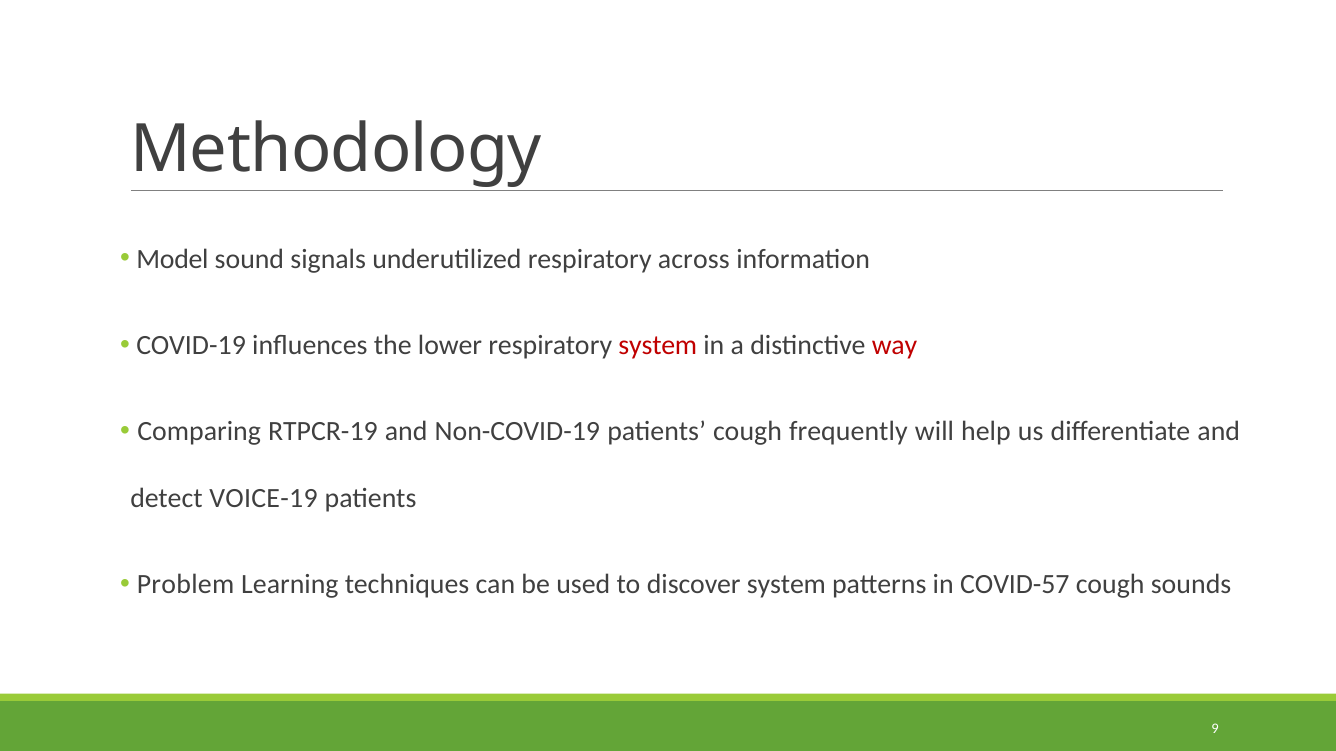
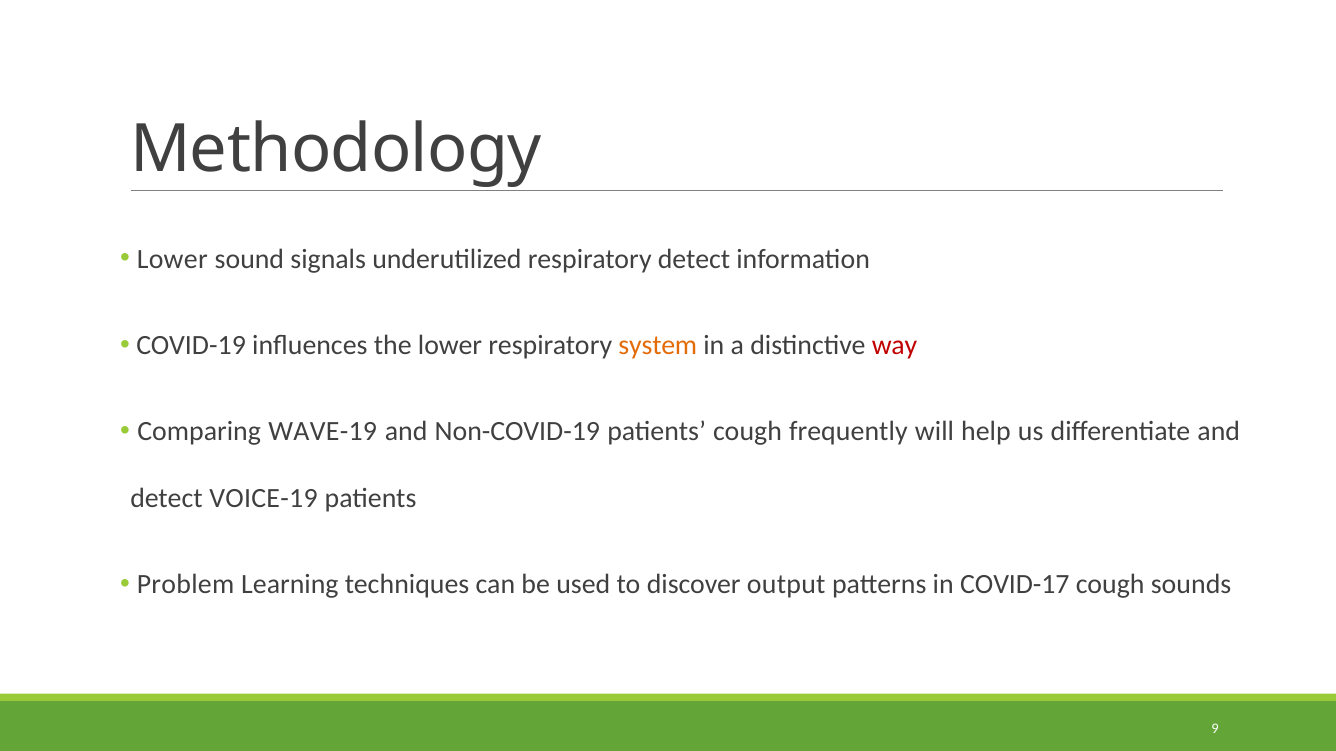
Model at (173, 259): Model -> Lower
respiratory across: across -> detect
system at (658, 346) colour: red -> orange
RTPCR-19: RTPCR-19 -> WAVE-19
discover system: system -> output
COVID-57: COVID-57 -> COVID-17
